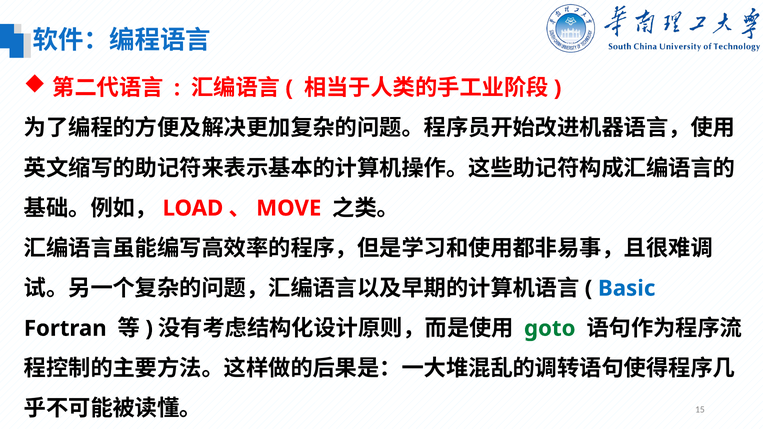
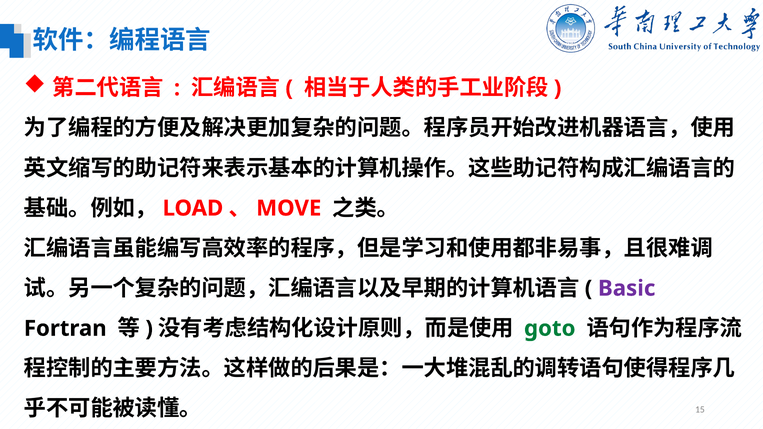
Basic colour: blue -> purple
